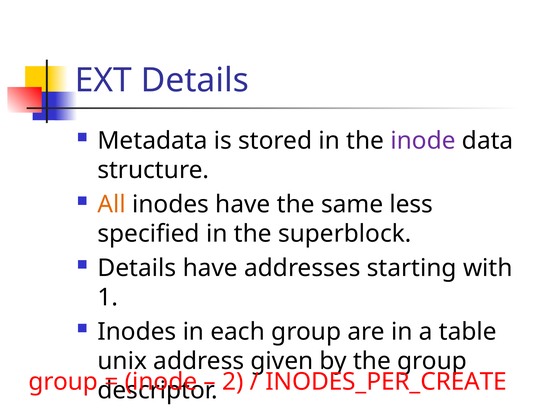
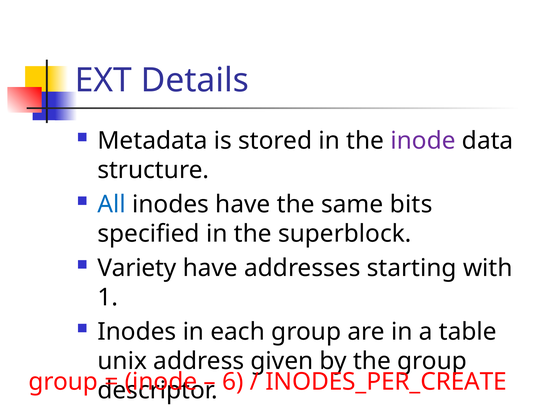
All colour: orange -> blue
less: less -> bits
Details at (137, 268): Details -> Variety
2: 2 -> 6
